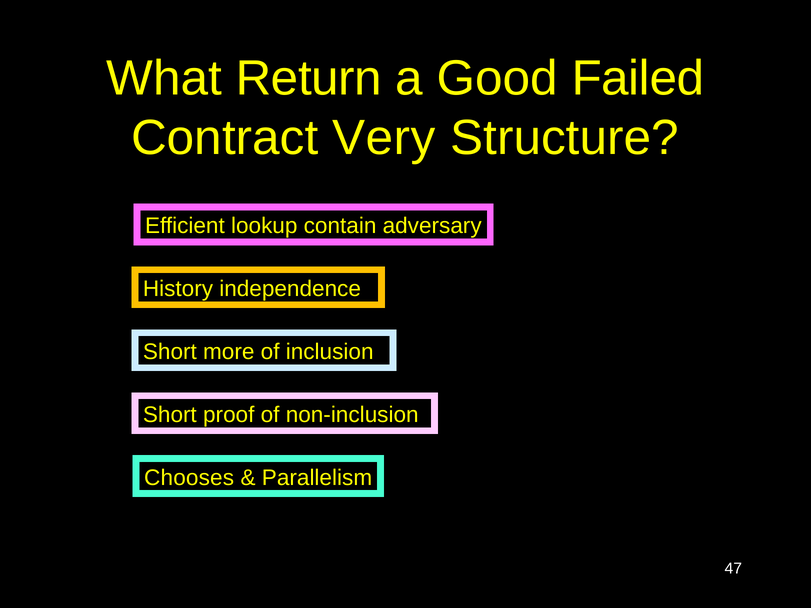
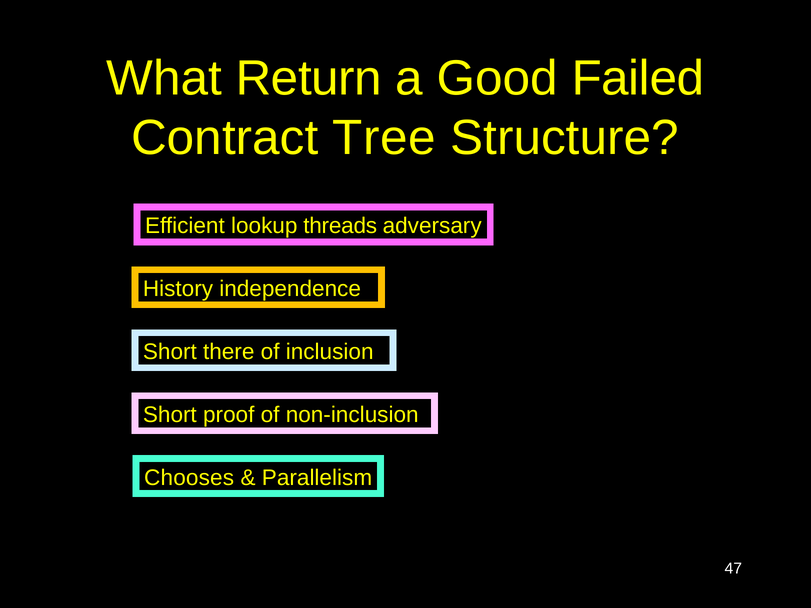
Very: Very -> Tree
contain: contain -> threads
more: more -> there
